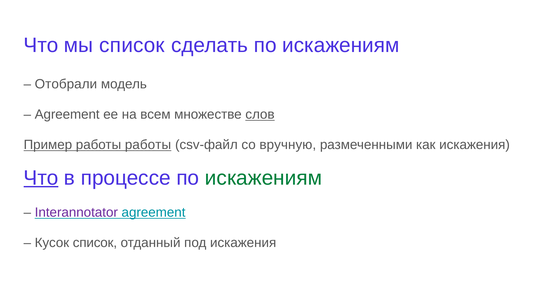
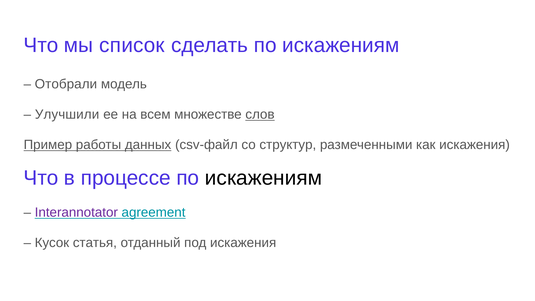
Agreement at (67, 114): Agreement -> Улучшили
работы работы: работы -> данных
вручную: вручную -> структур
Что at (41, 178) underline: present -> none
искажениям at (263, 178) colour: green -> black
Кусок список: список -> статья
